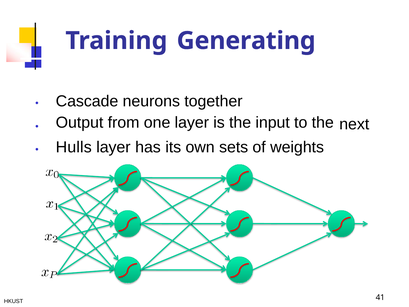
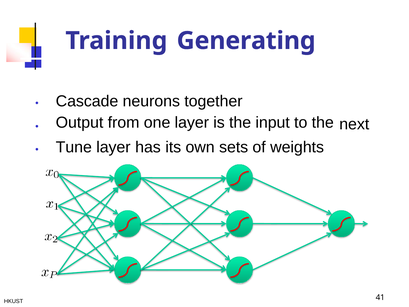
Hulls: Hulls -> Tune
